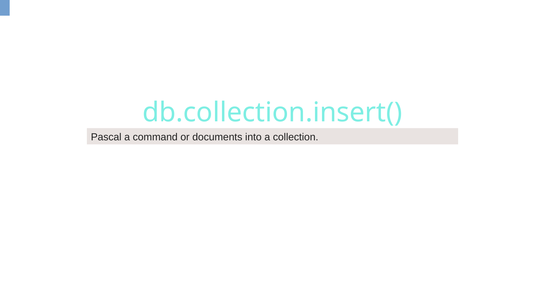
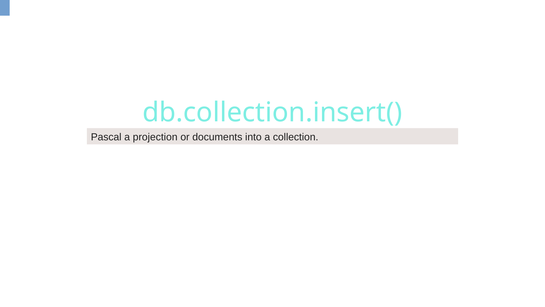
command: command -> projection
